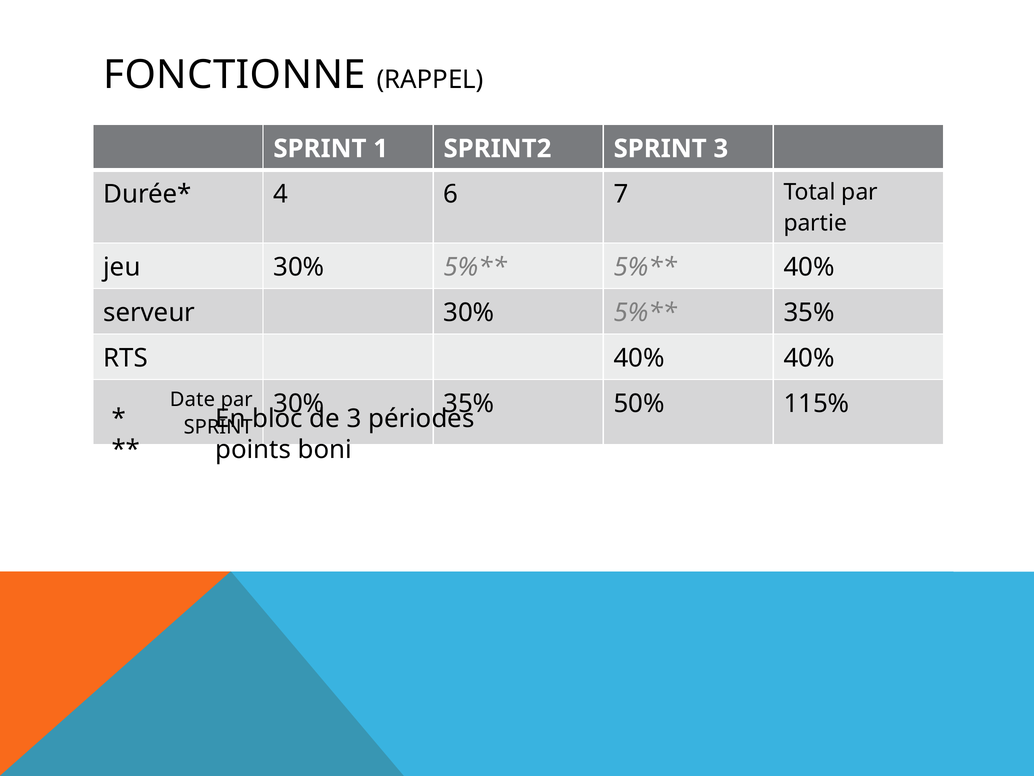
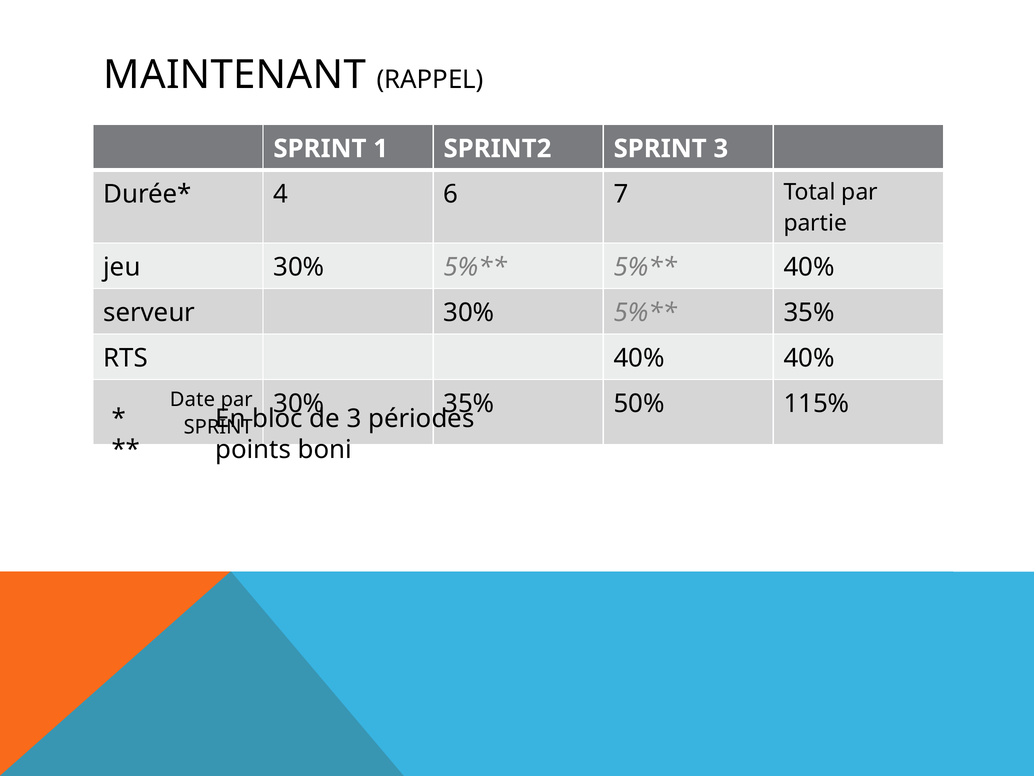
FONCTIONNE: FONCTIONNE -> MAINTENANT
